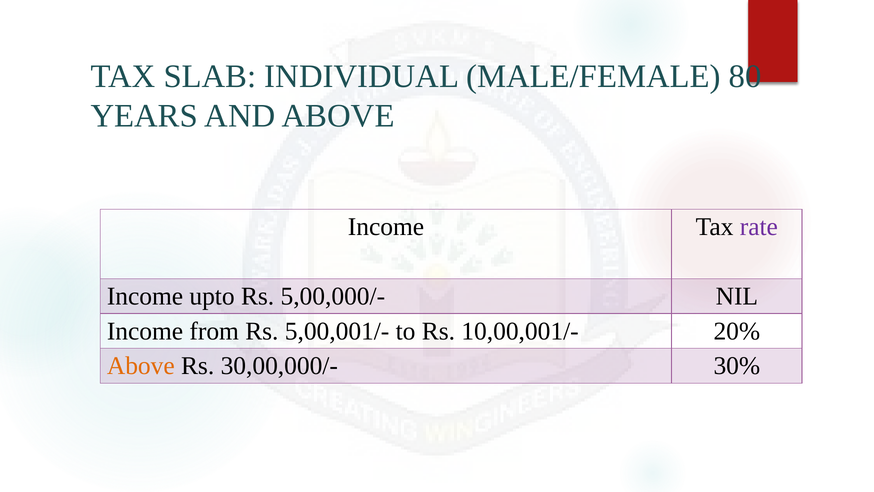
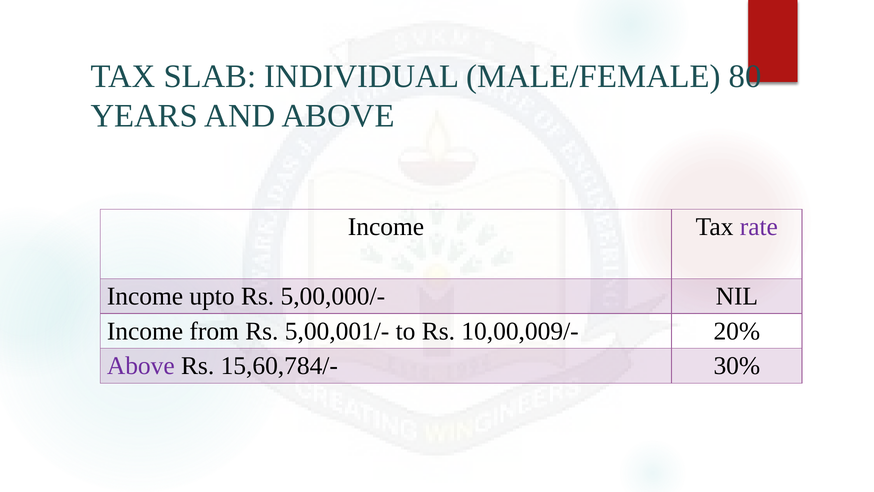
10,00,001/-: 10,00,001/- -> 10,00,009/-
Above at (141, 366) colour: orange -> purple
30,00,000/-: 30,00,000/- -> 15,60,784/-
